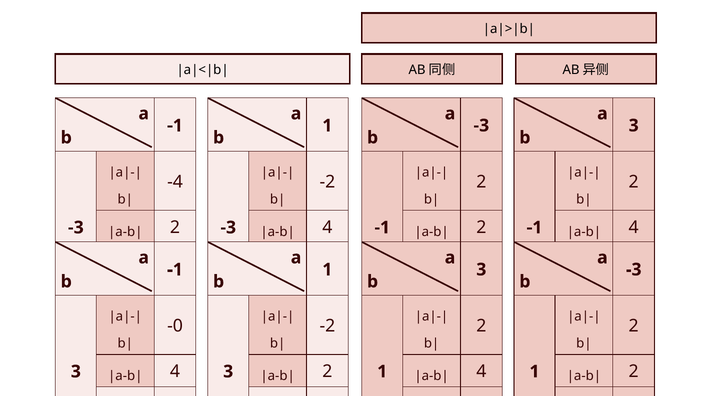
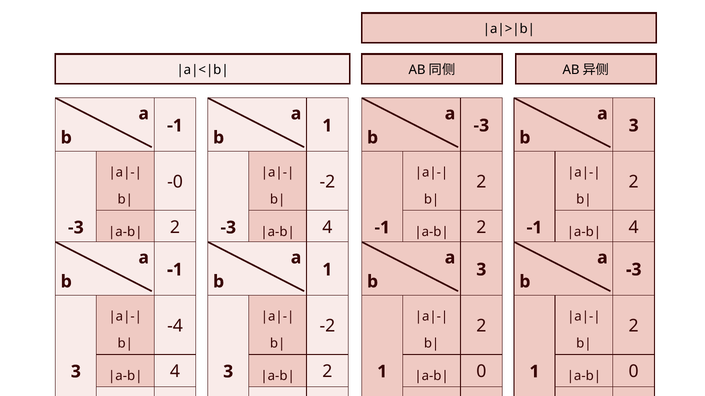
-4: -4 -> -0
-0: -0 -> -4
4 at (481, 372): 4 -> 0
2 at (634, 372): 2 -> 0
